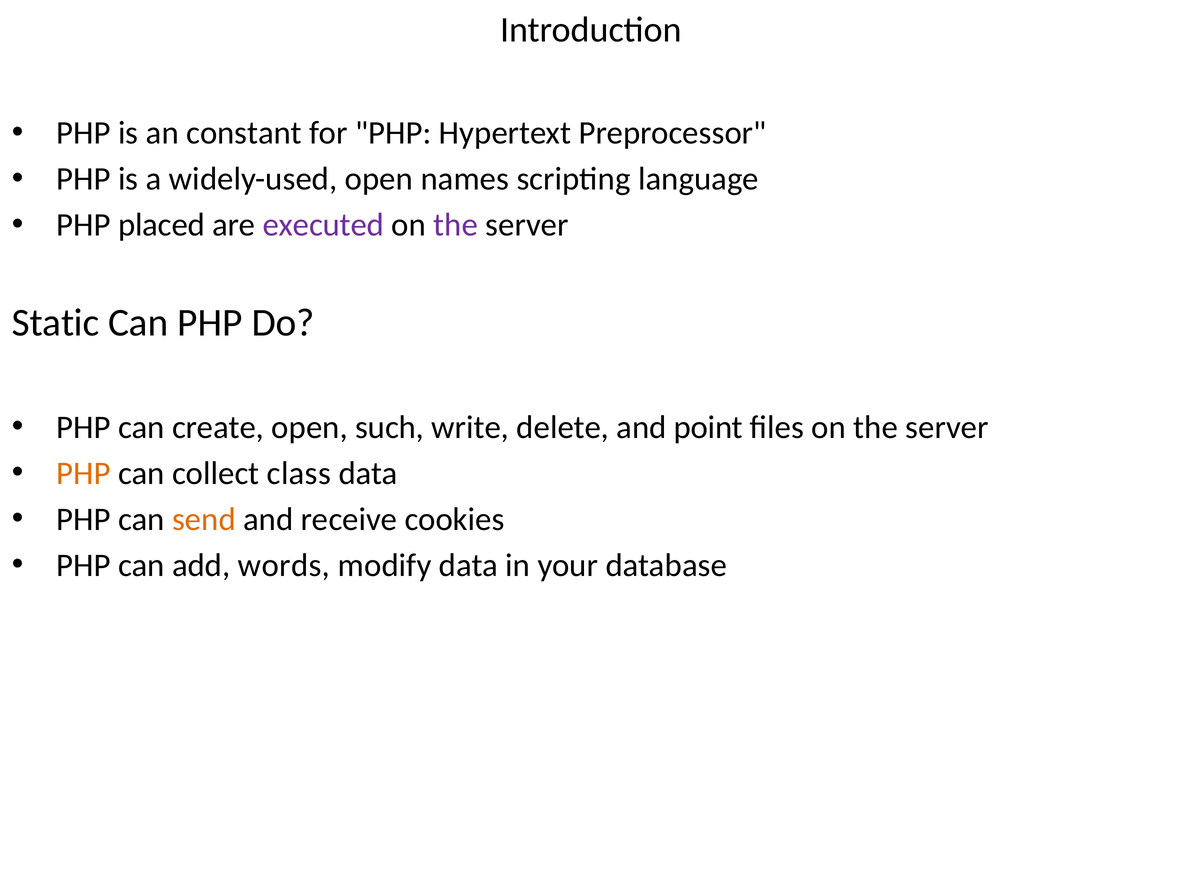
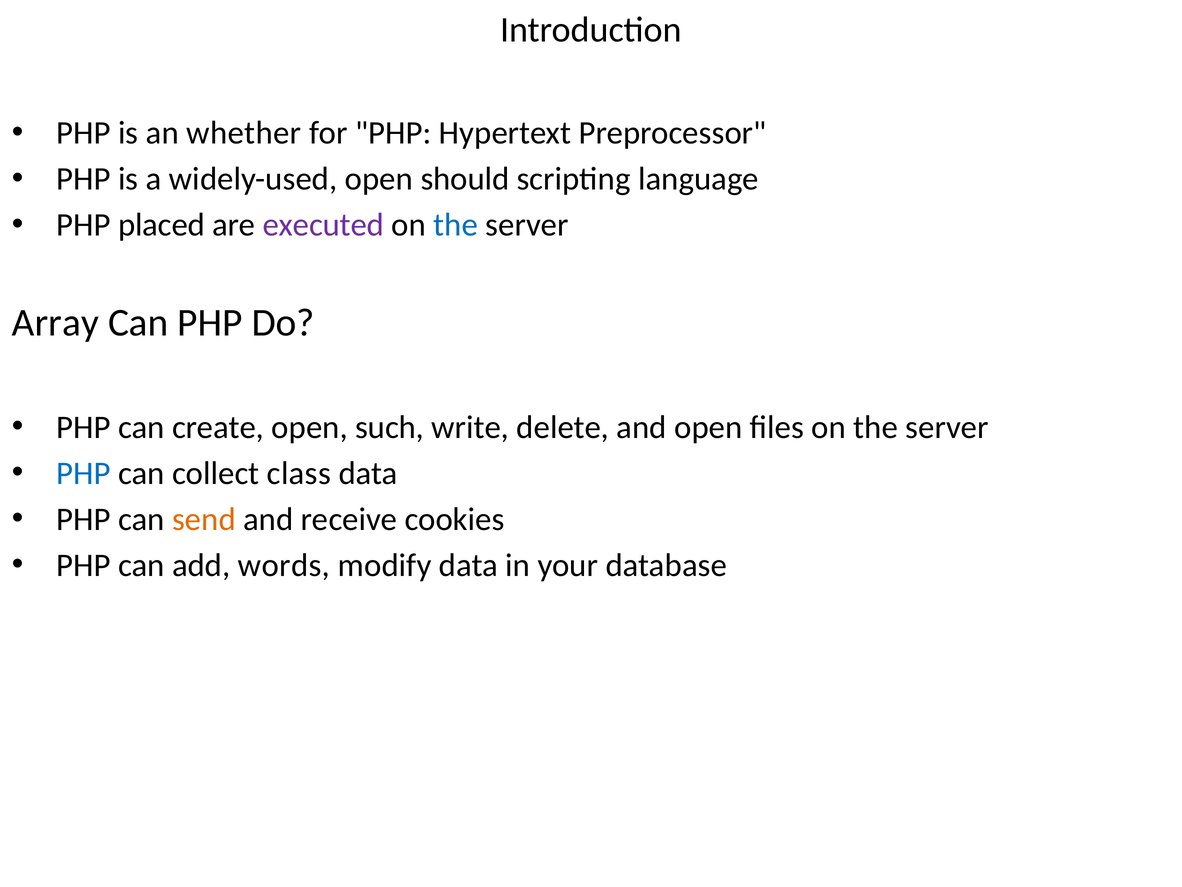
constant: constant -> whether
names: names -> should
the at (456, 225) colour: purple -> blue
Static: Static -> Array
and point: point -> open
PHP at (83, 473) colour: orange -> blue
